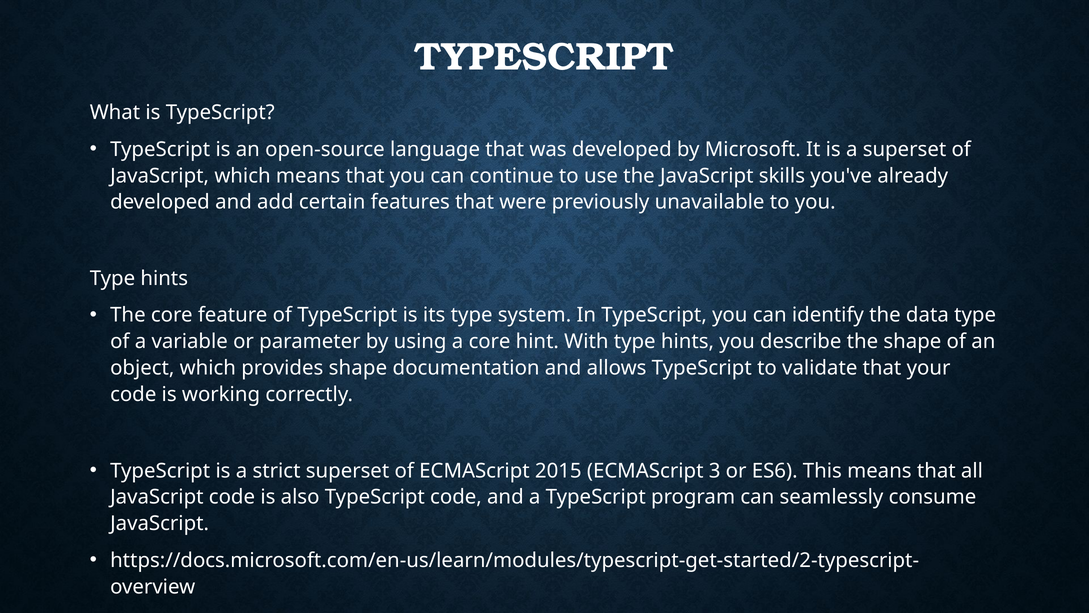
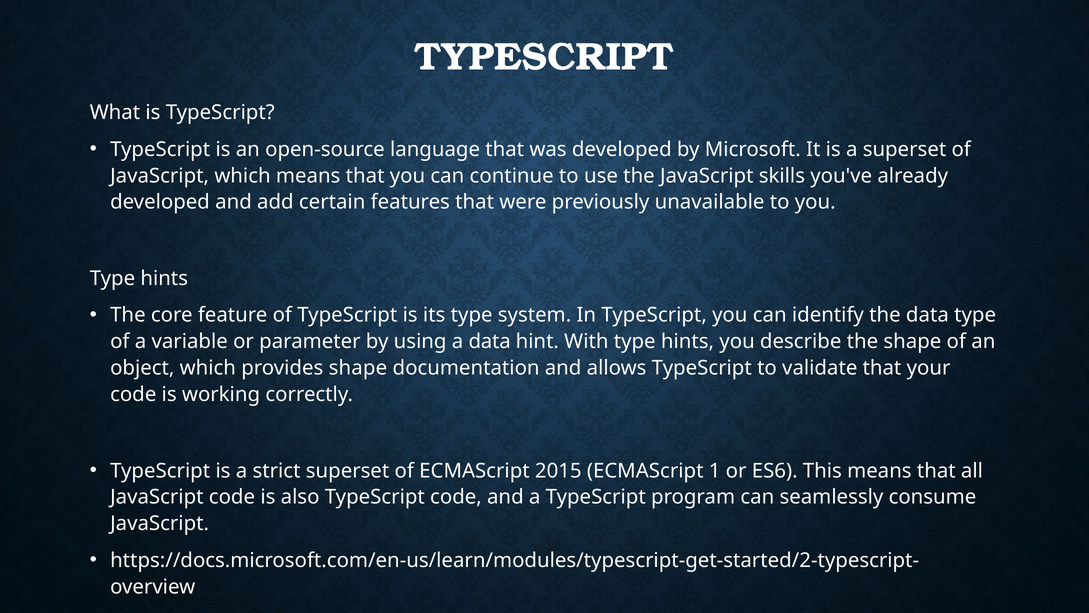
a core: core -> data
3: 3 -> 1
